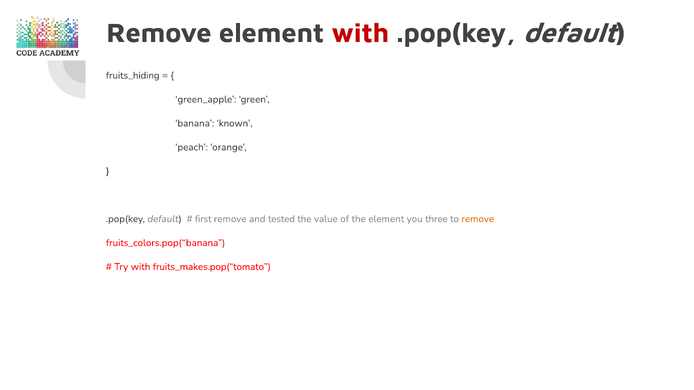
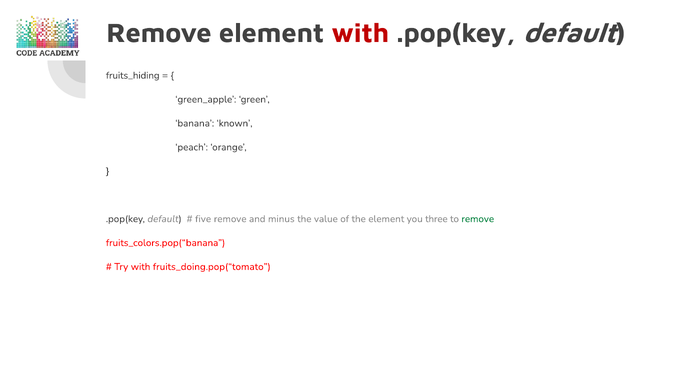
first: first -> five
tested: tested -> minus
remove at (478, 219) colour: orange -> green
fruits_makes.pop(“tomato: fruits_makes.pop(“tomato -> fruits_doing.pop(“tomato
